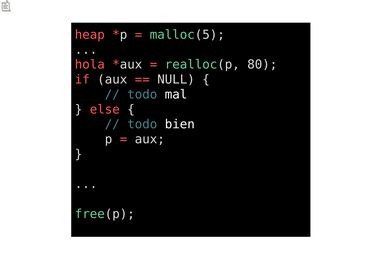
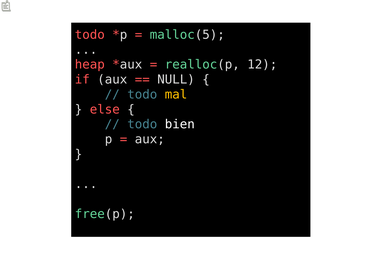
heap at (90, 35): heap -> todo
hola: hola -> heap
80: 80 -> 12
mal colour: white -> yellow
